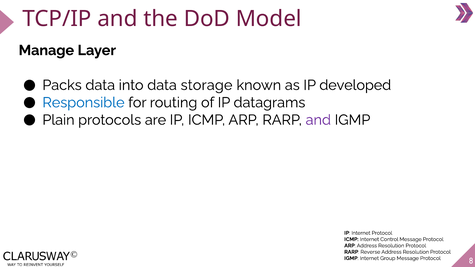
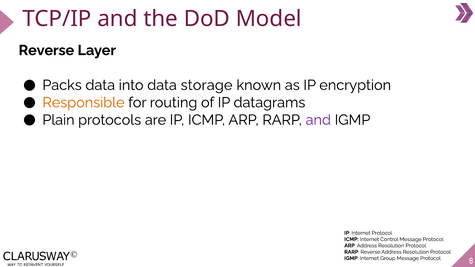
Manage at (46, 50): Manage -> Reverse
developed: developed -> encryption
Responsible colour: blue -> orange
